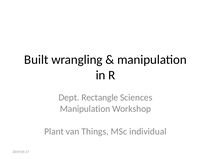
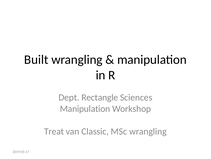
Plant: Plant -> Treat
Things: Things -> Classic
MSc individual: individual -> wrangling
